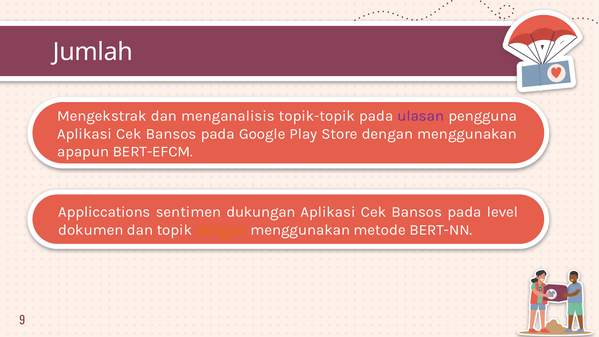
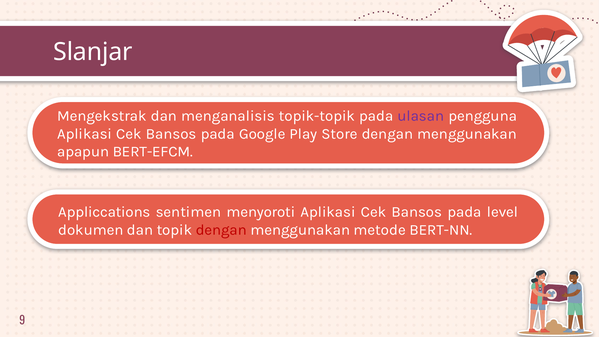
Jumlah: Jumlah -> Slanjar
dukungan: dukungan -> menyoroti
dengan at (221, 230) colour: orange -> red
